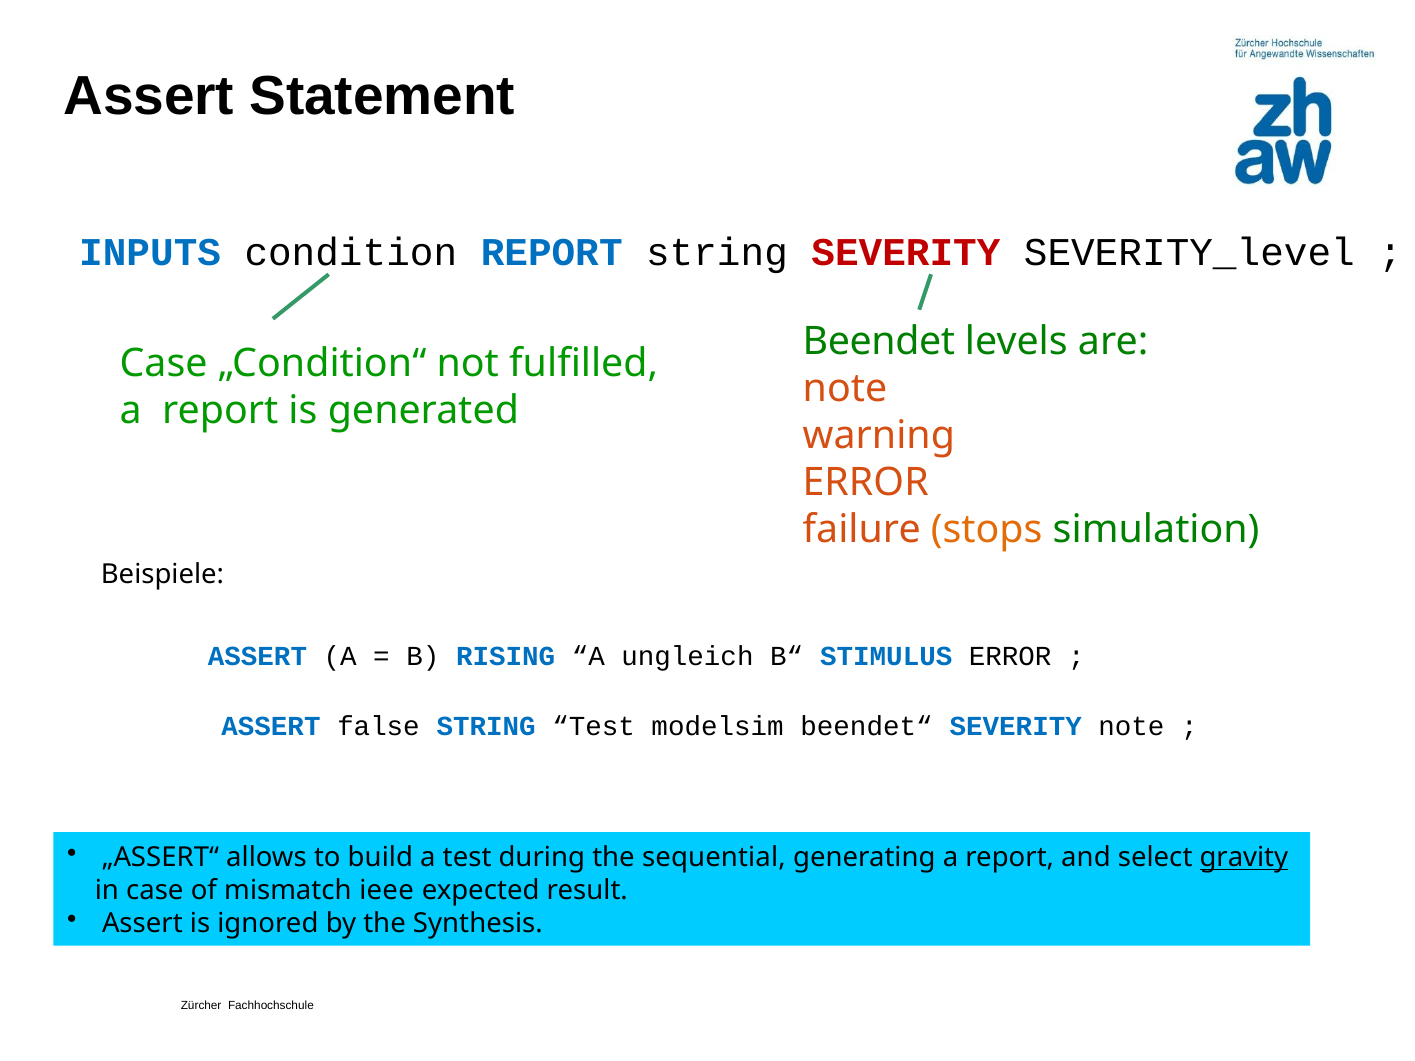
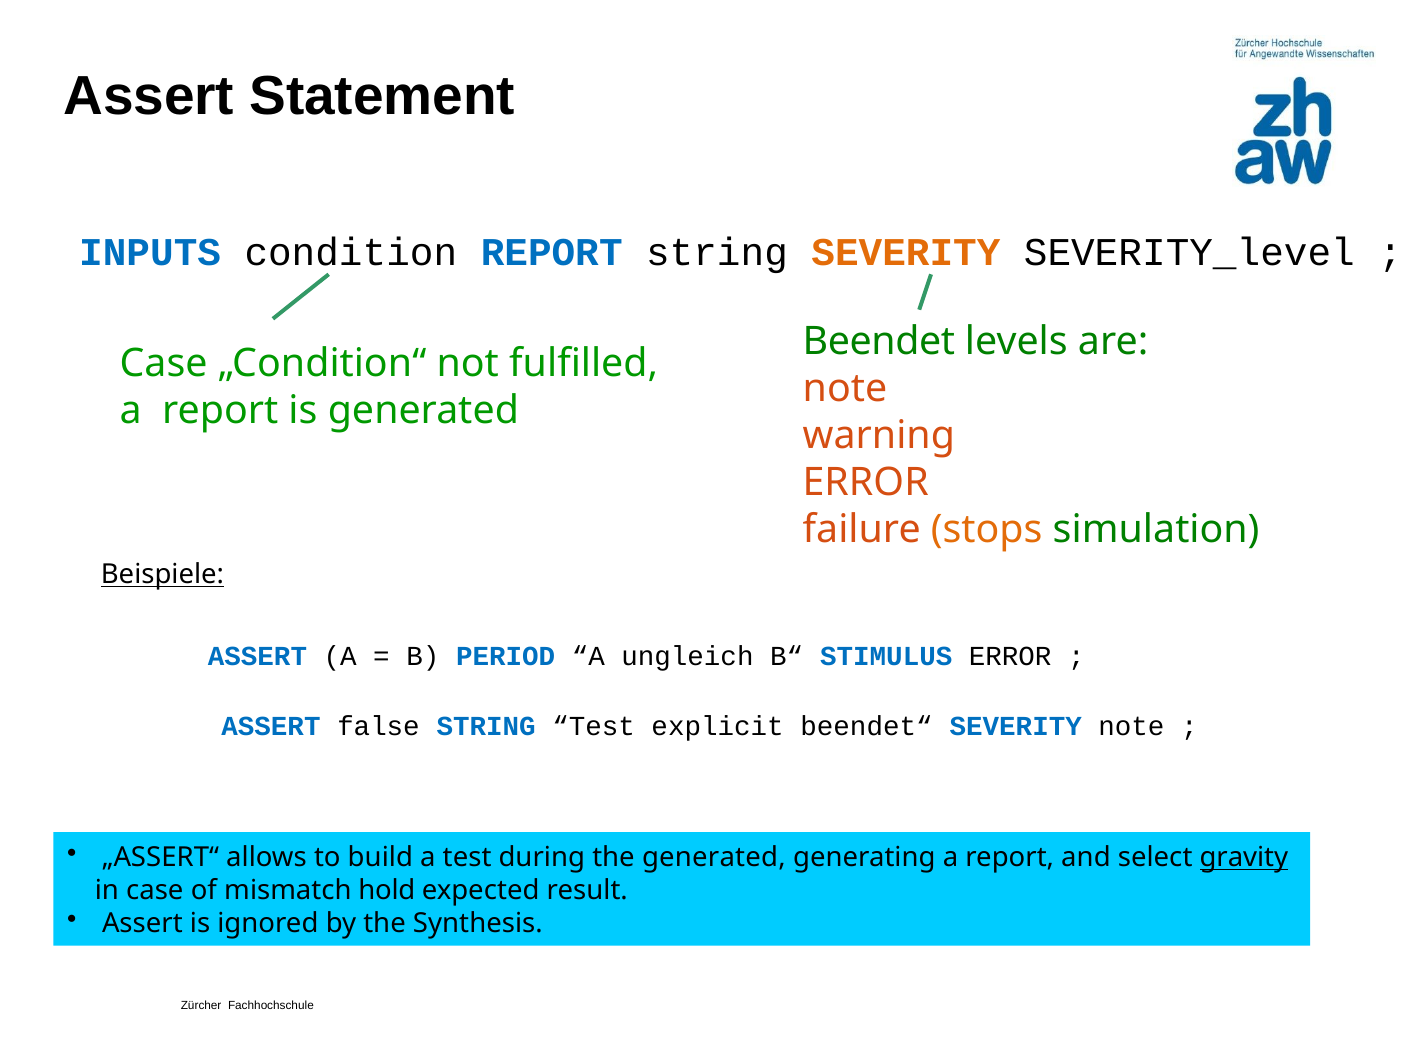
SEVERITY at (906, 252) colour: red -> orange
Beispiele underline: none -> present
RISING: RISING -> PERIOD
modelsim: modelsim -> explicit
the sequential: sequential -> generated
ieee: ieee -> hold
